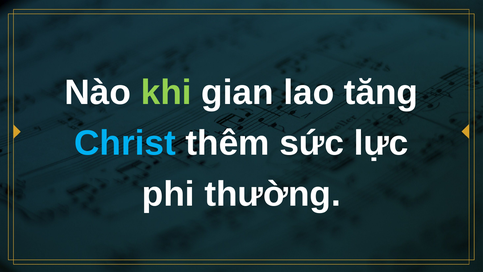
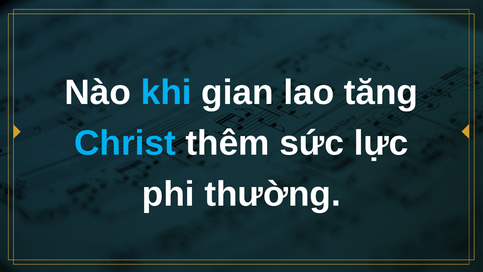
khi colour: light green -> light blue
